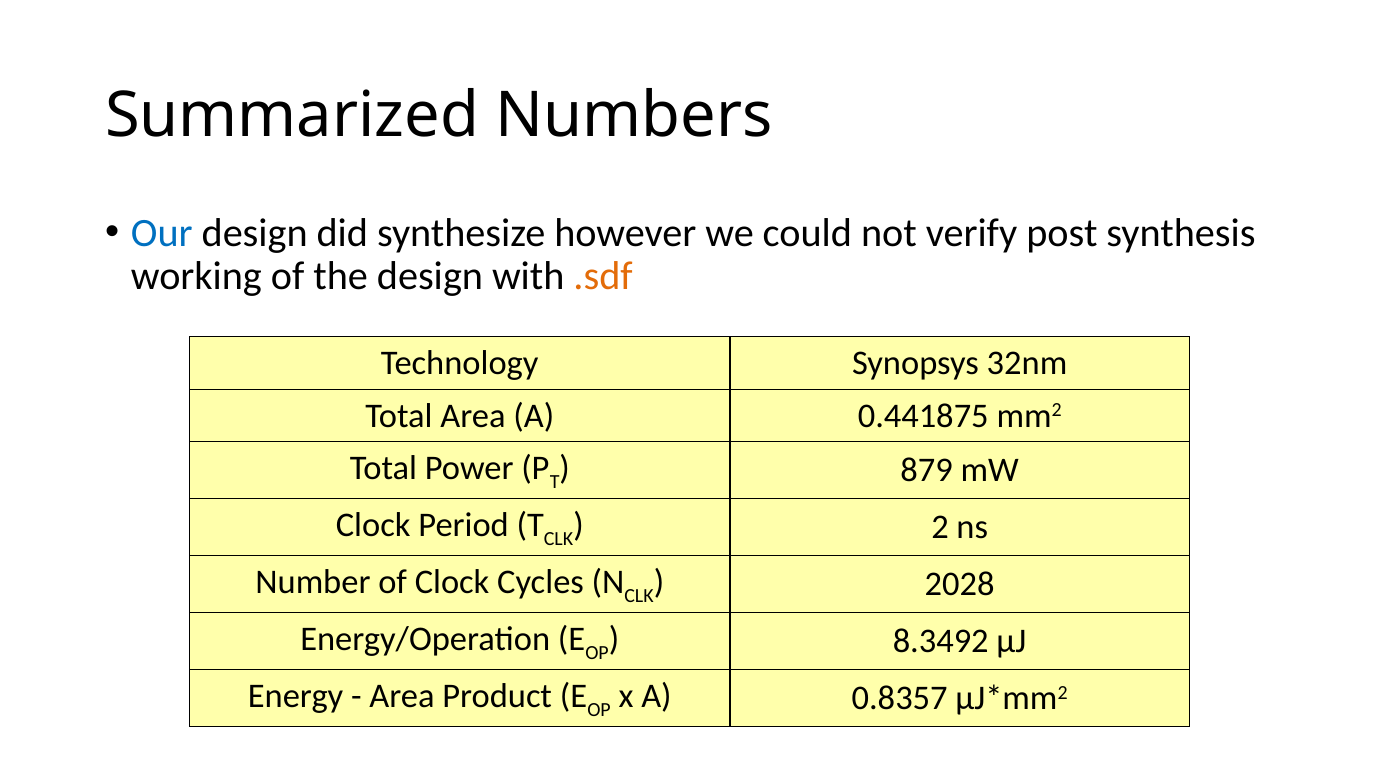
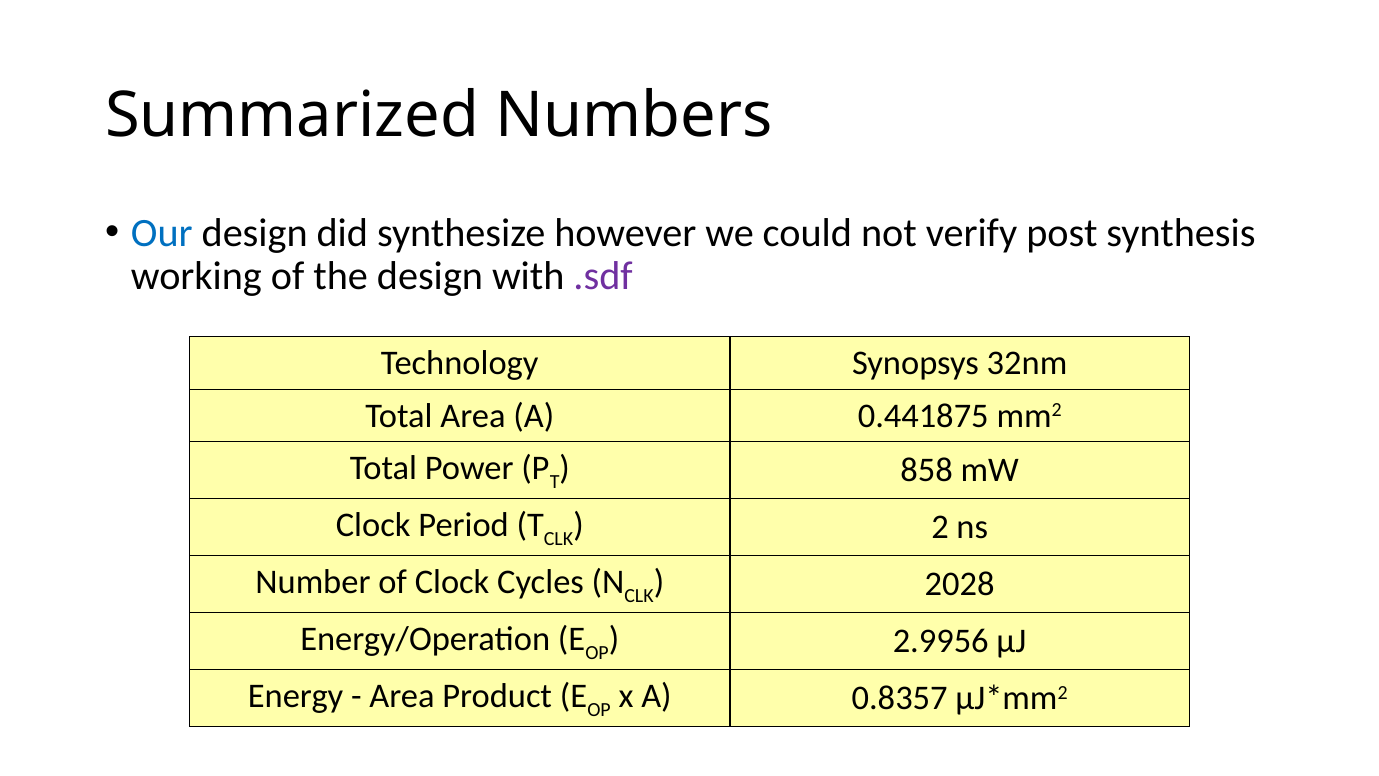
.sdf colour: orange -> purple
879: 879 -> 858
8.3492: 8.3492 -> 2.9956
